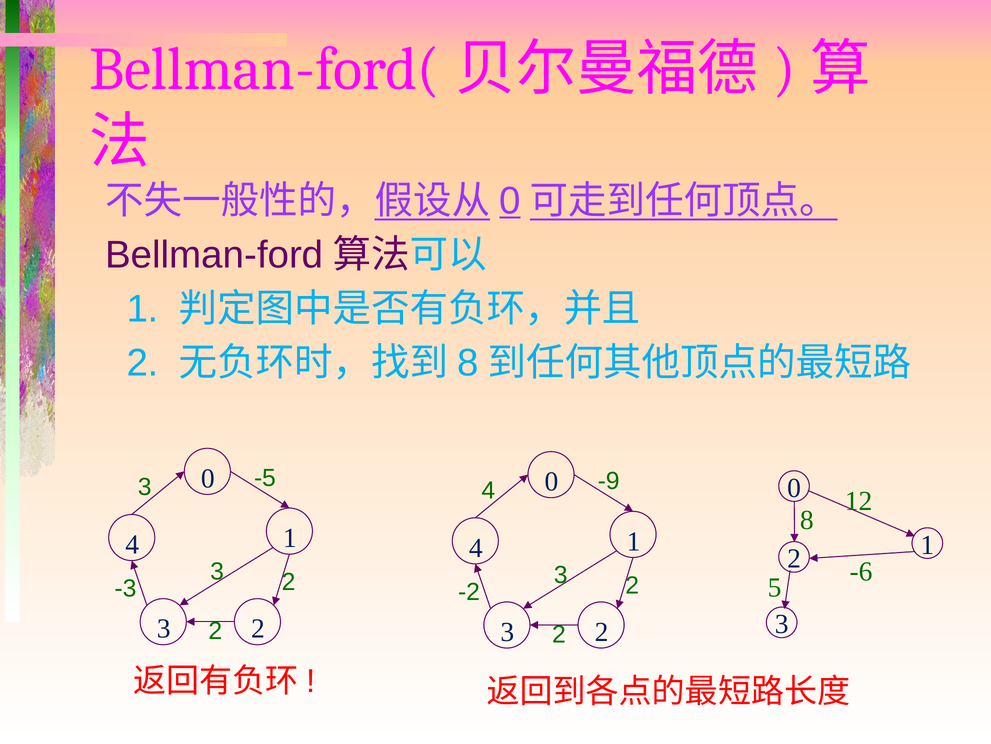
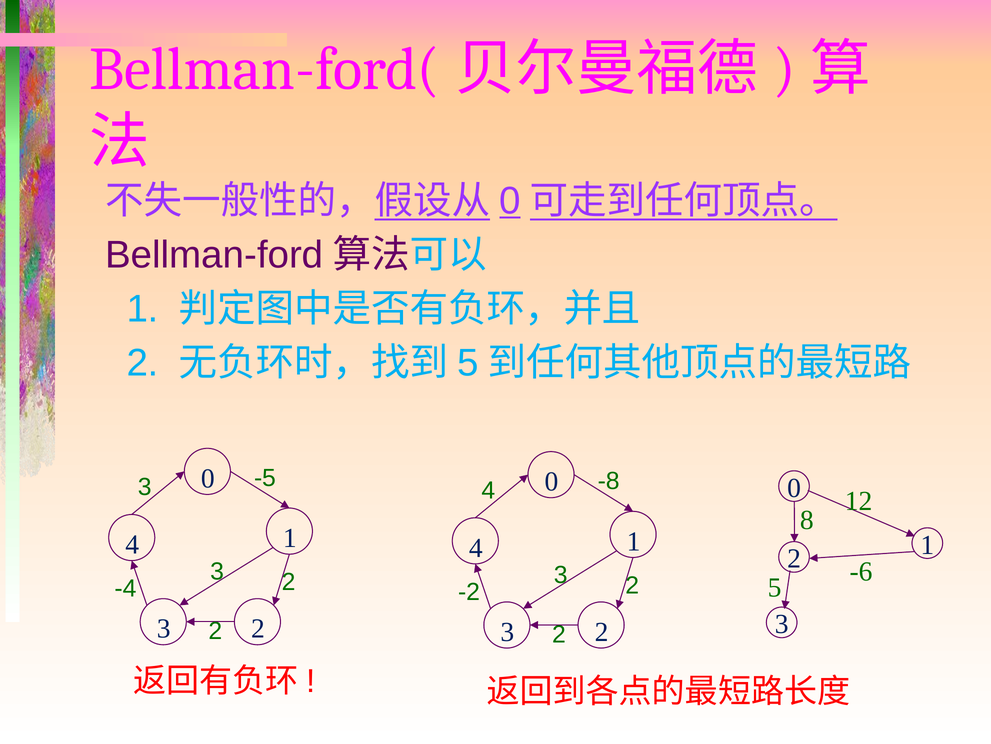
8 at (468, 363): 8 -> 5
-9: -9 -> -8
-3: -3 -> -4
